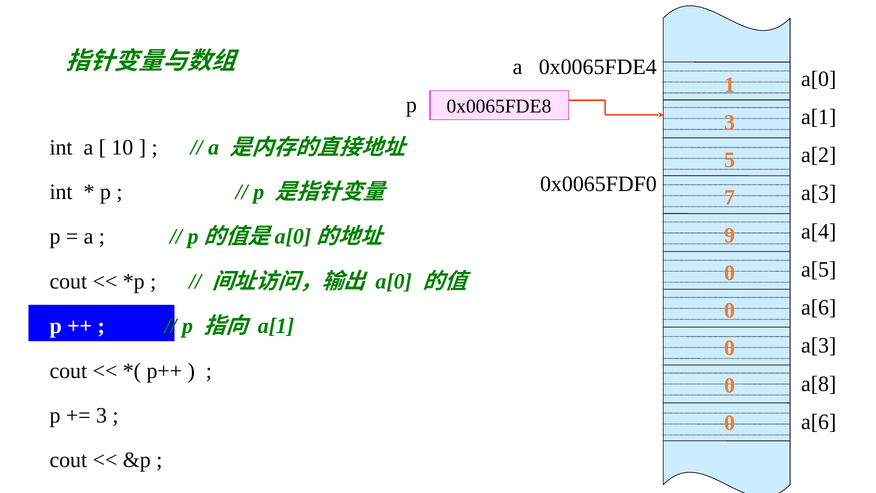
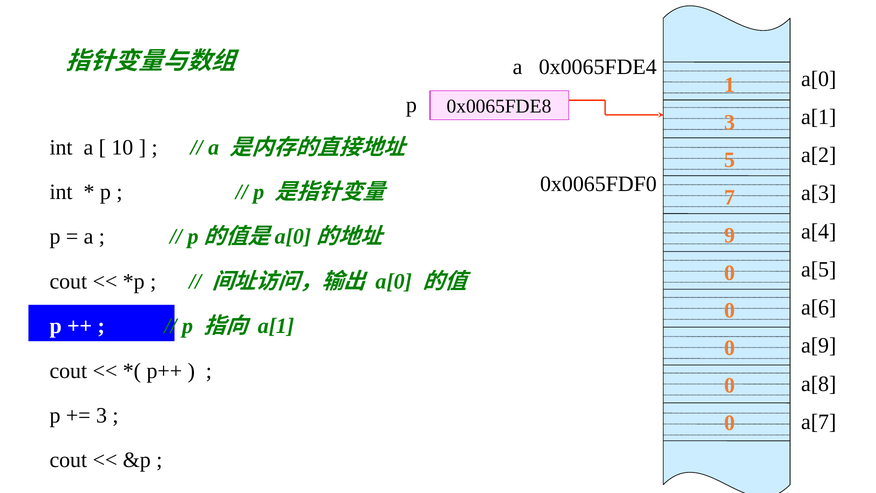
a[3 at (819, 346): a[3 -> a[9
a[6 at (819, 422): a[6 -> a[7
